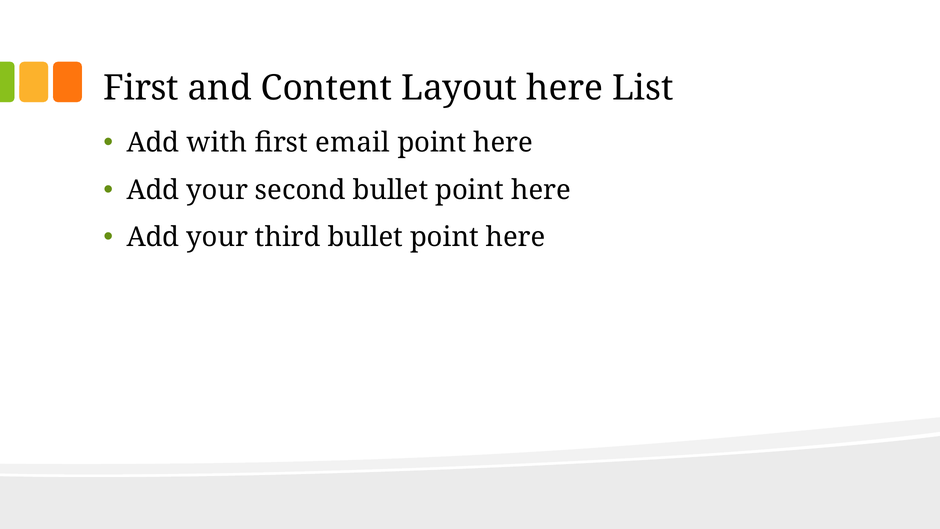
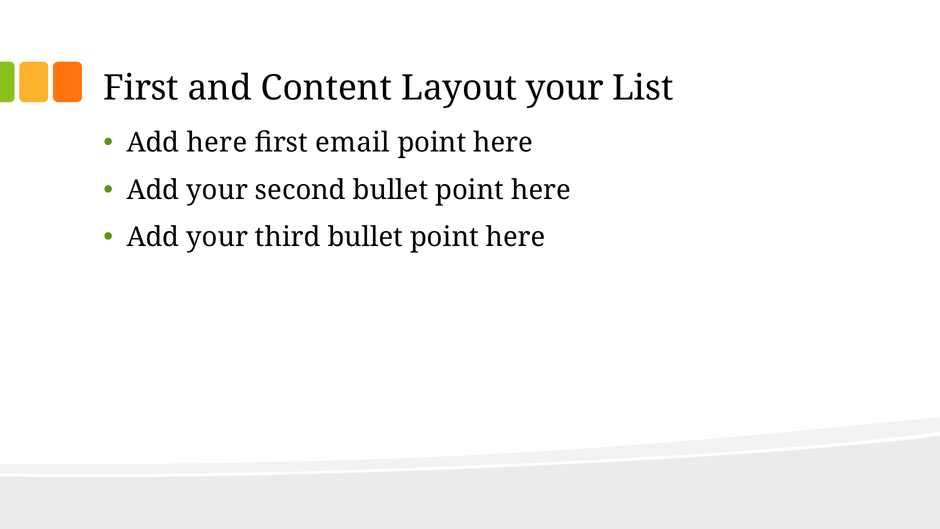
Layout here: here -> your
Add with: with -> here
